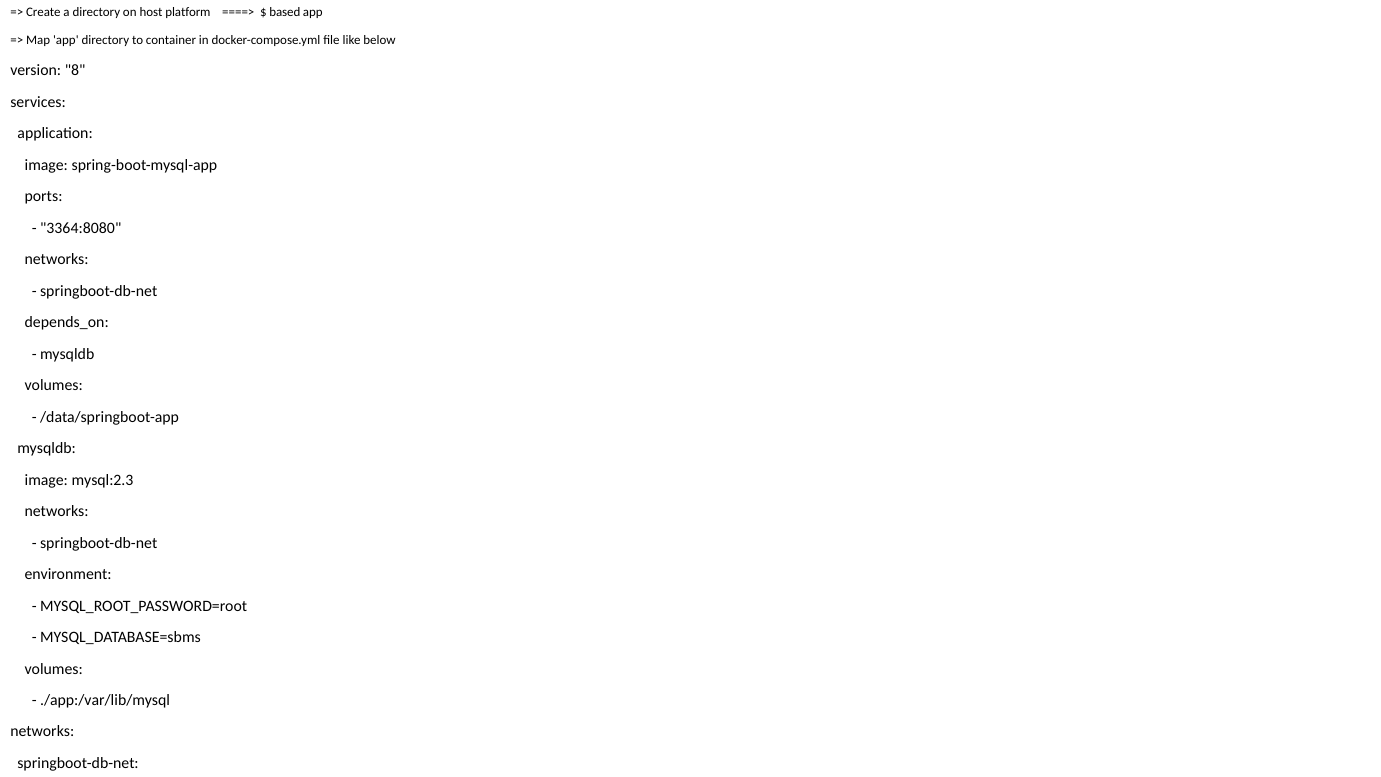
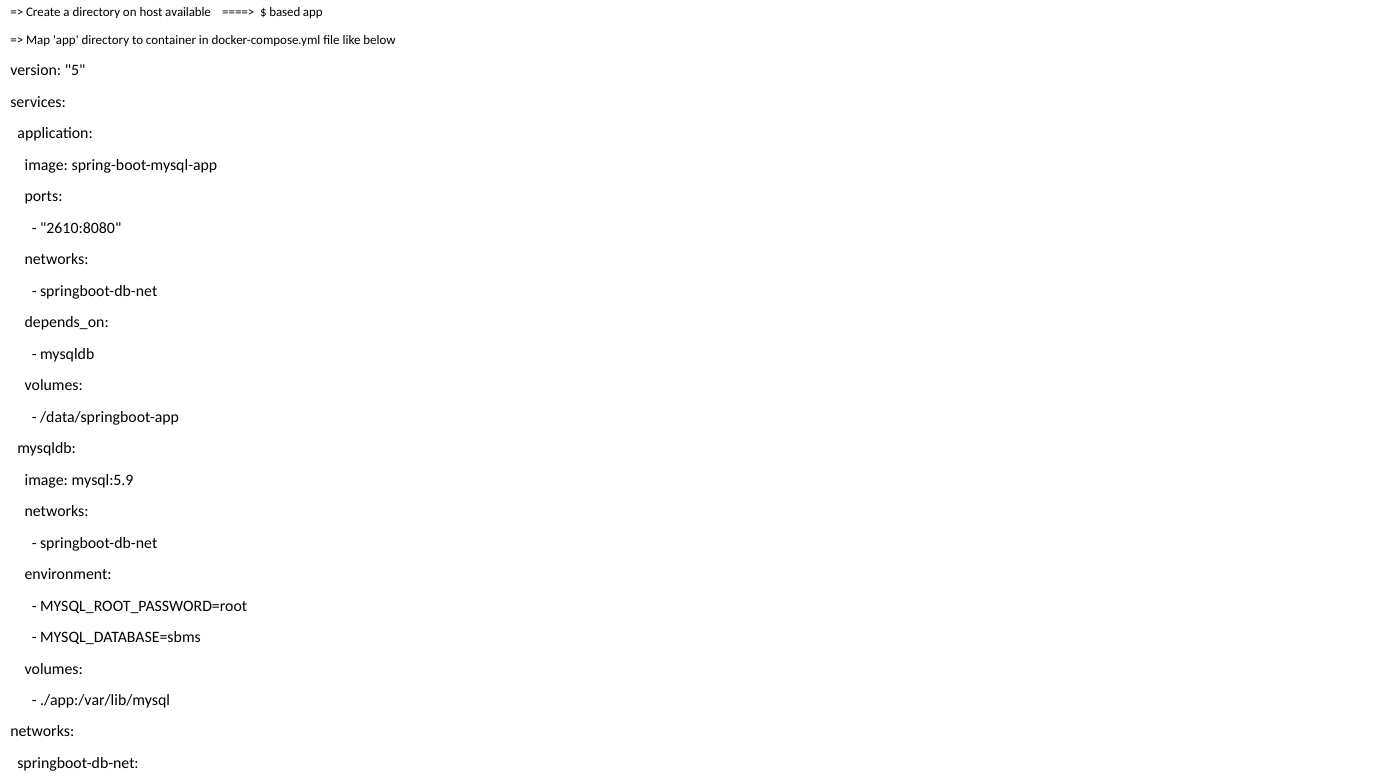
platform: platform -> available
8: 8 -> 5
3364:8080: 3364:8080 -> 2610:8080
mysql:2.3: mysql:2.3 -> mysql:5.9
